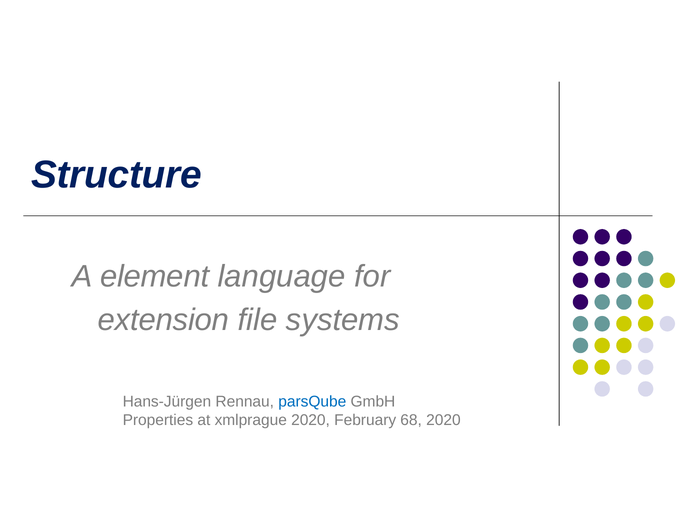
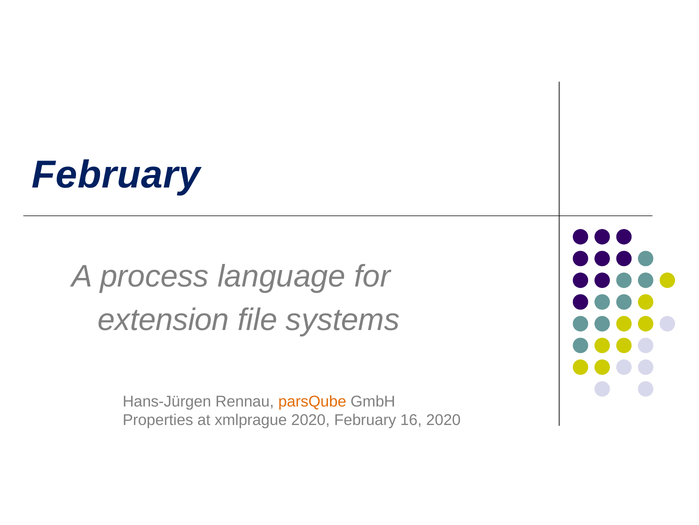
Structure at (116, 175): Structure -> February
element: element -> process
parsQube colour: blue -> orange
68: 68 -> 16
